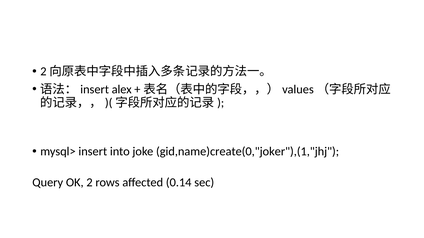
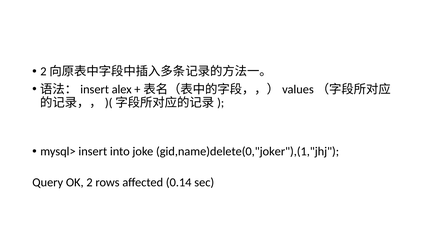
gid,name)create(0,"joker"),(1,"jhj: gid,name)create(0,"joker"),(1,"jhj -> gid,name)delete(0,"joker"),(1,"jhj
